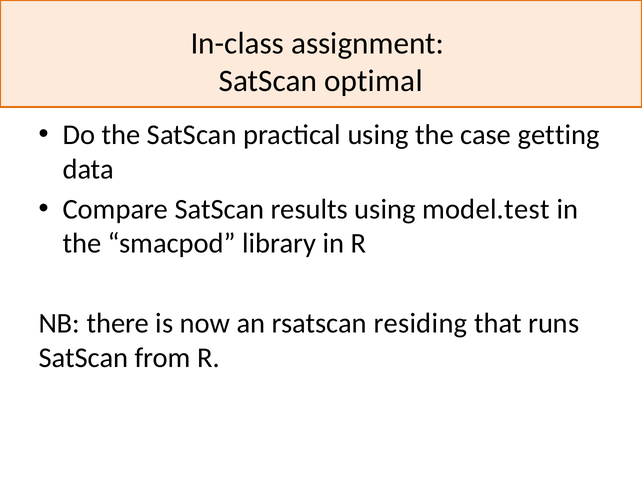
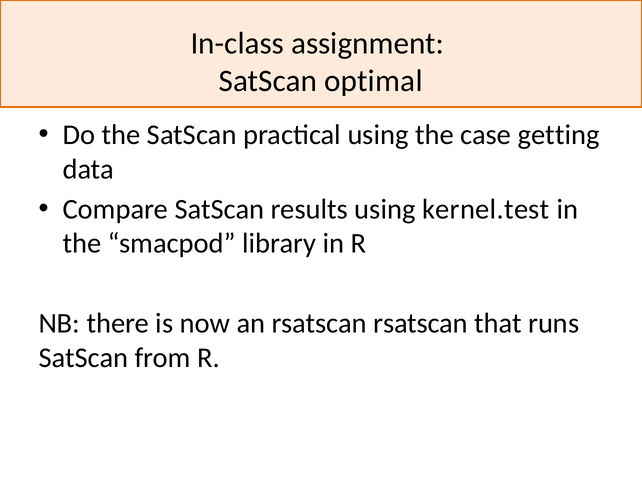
model.test: model.test -> kernel.test
rsatscan residing: residing -> rsatscan
